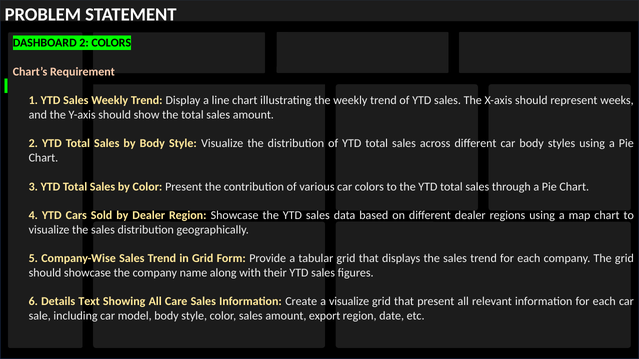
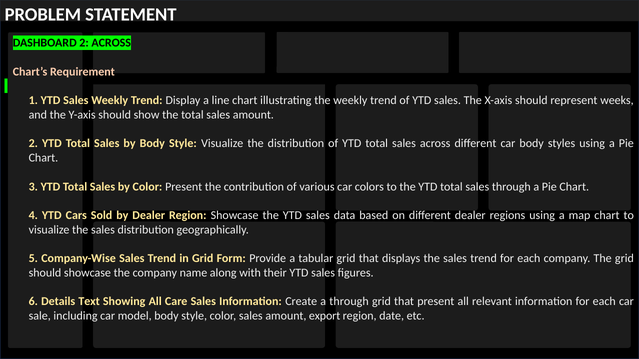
2 COLORS: COLORS -> ACROSS
a visualize: visualize -> through
